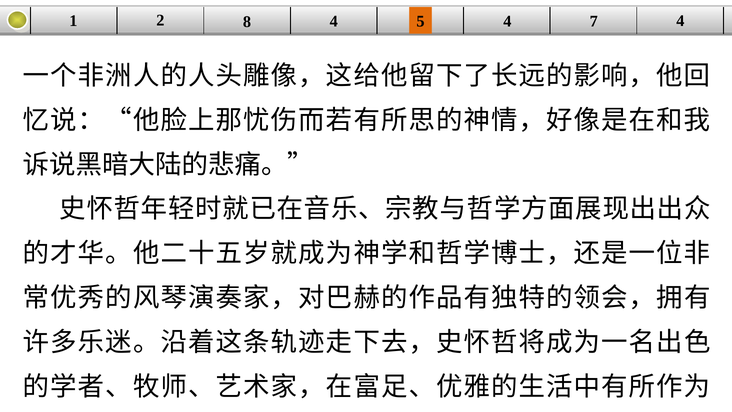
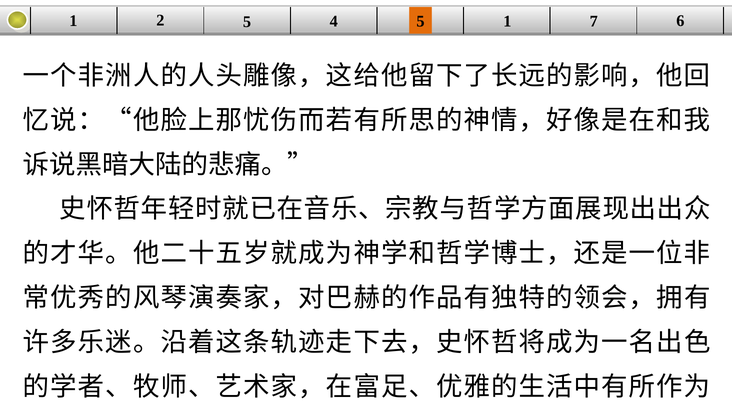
2 8: 8 -> 5
5 4: 4 -> 1
7 4: 4 -> 6
